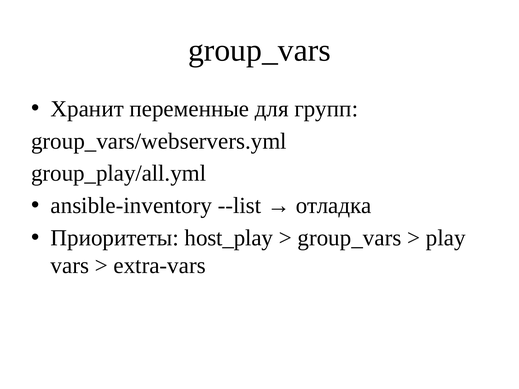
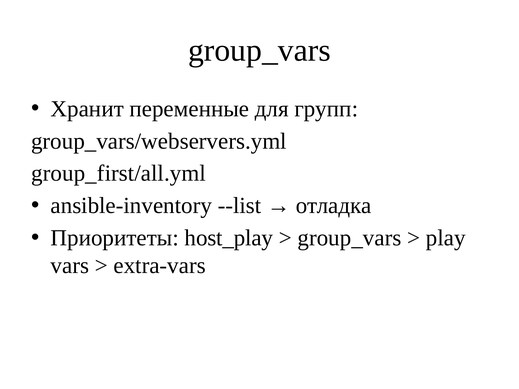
group_play/all.yml: group_play/all.yml -> group_first/all.yml
